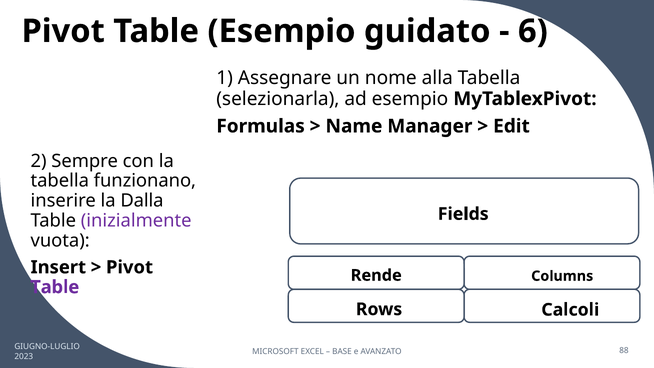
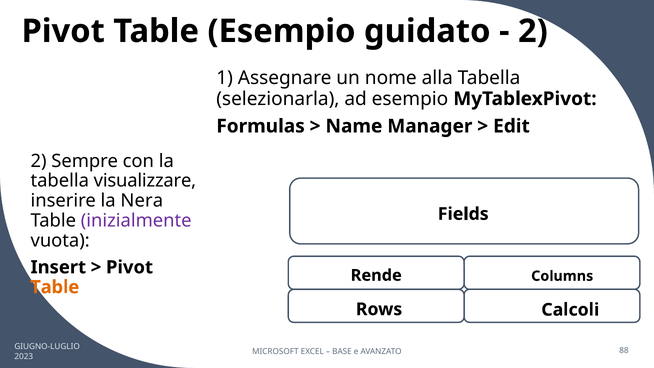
6 at (533, 31): 6 -> 2
funzionano: funzionano -> visualizzare
Dalla: Dalla -> Nera
Table at (55, 287) colour: purple -> orange
